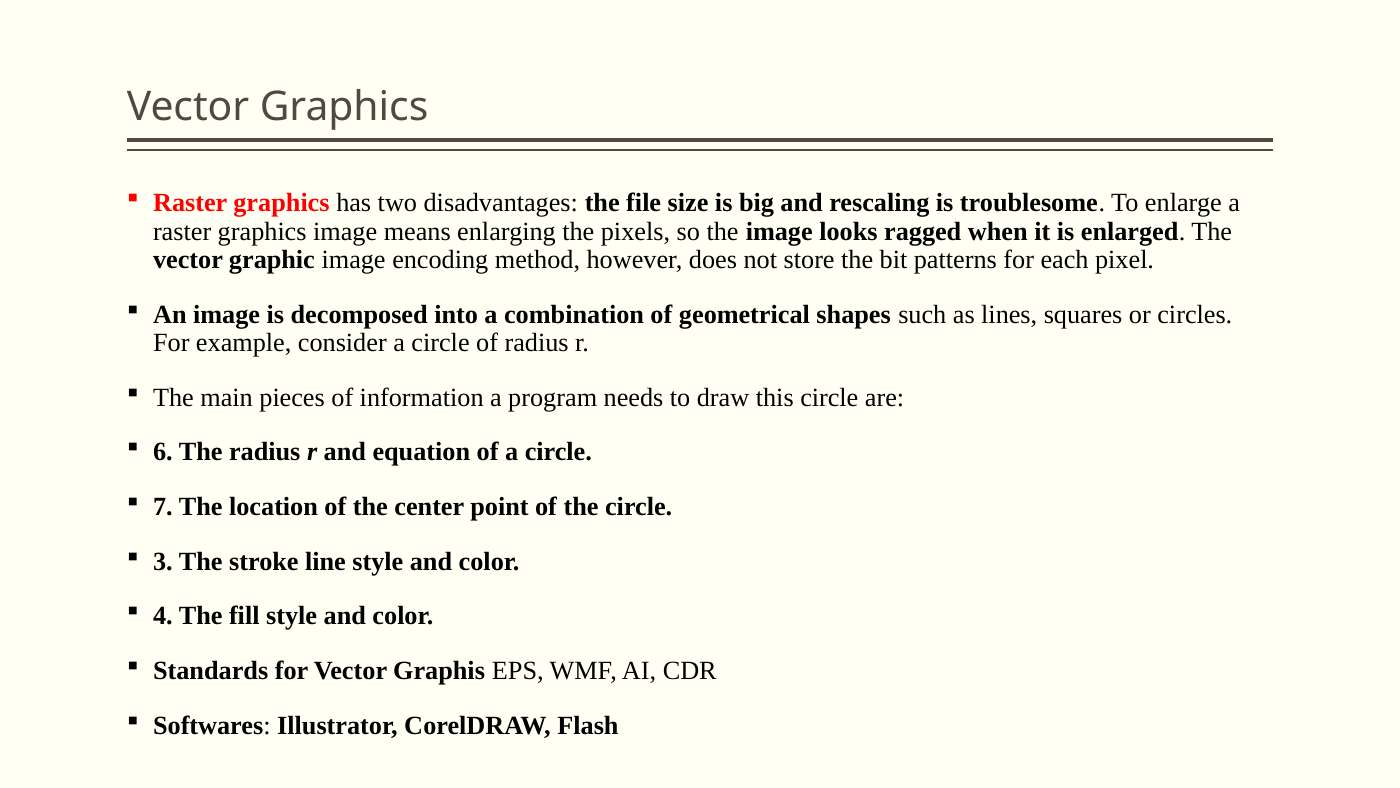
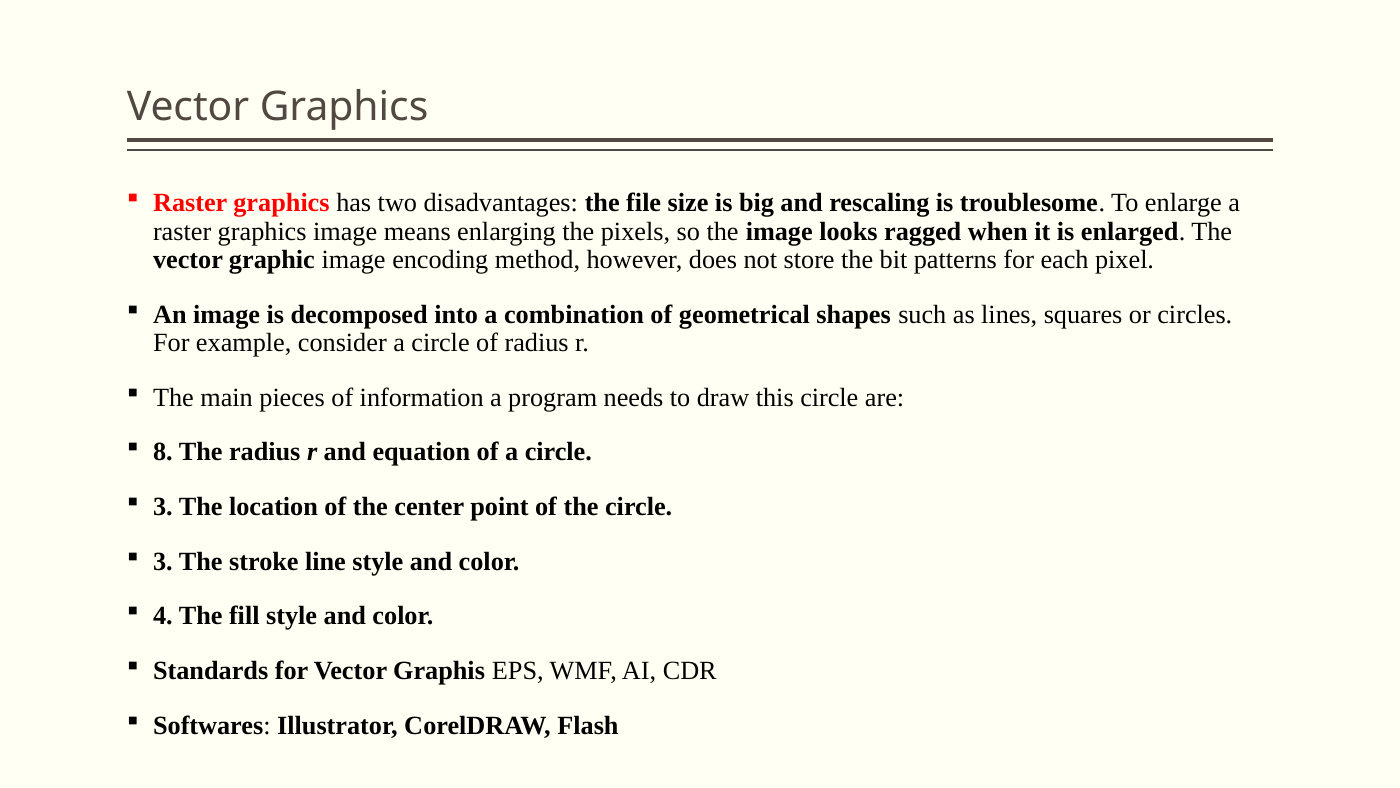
6: 6 -> 8
7 at (163, 507): 7 -> 3
